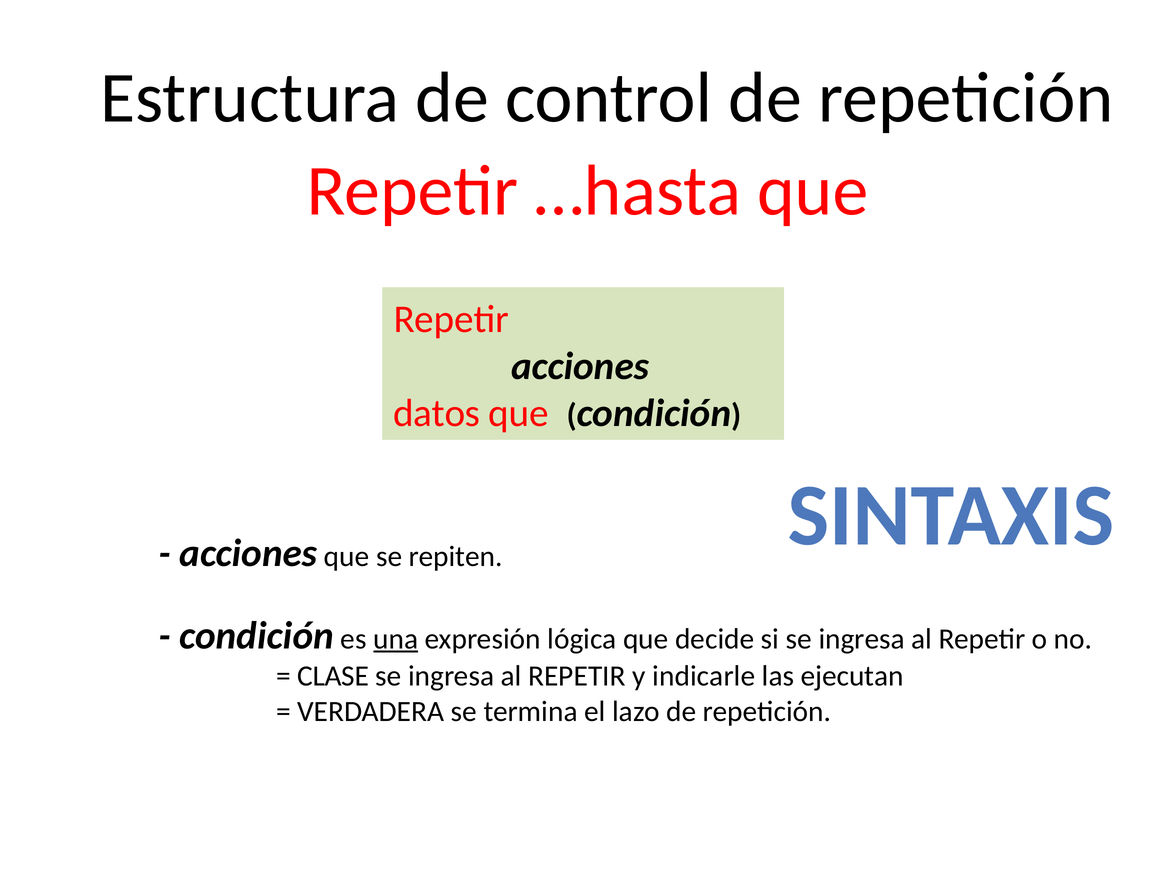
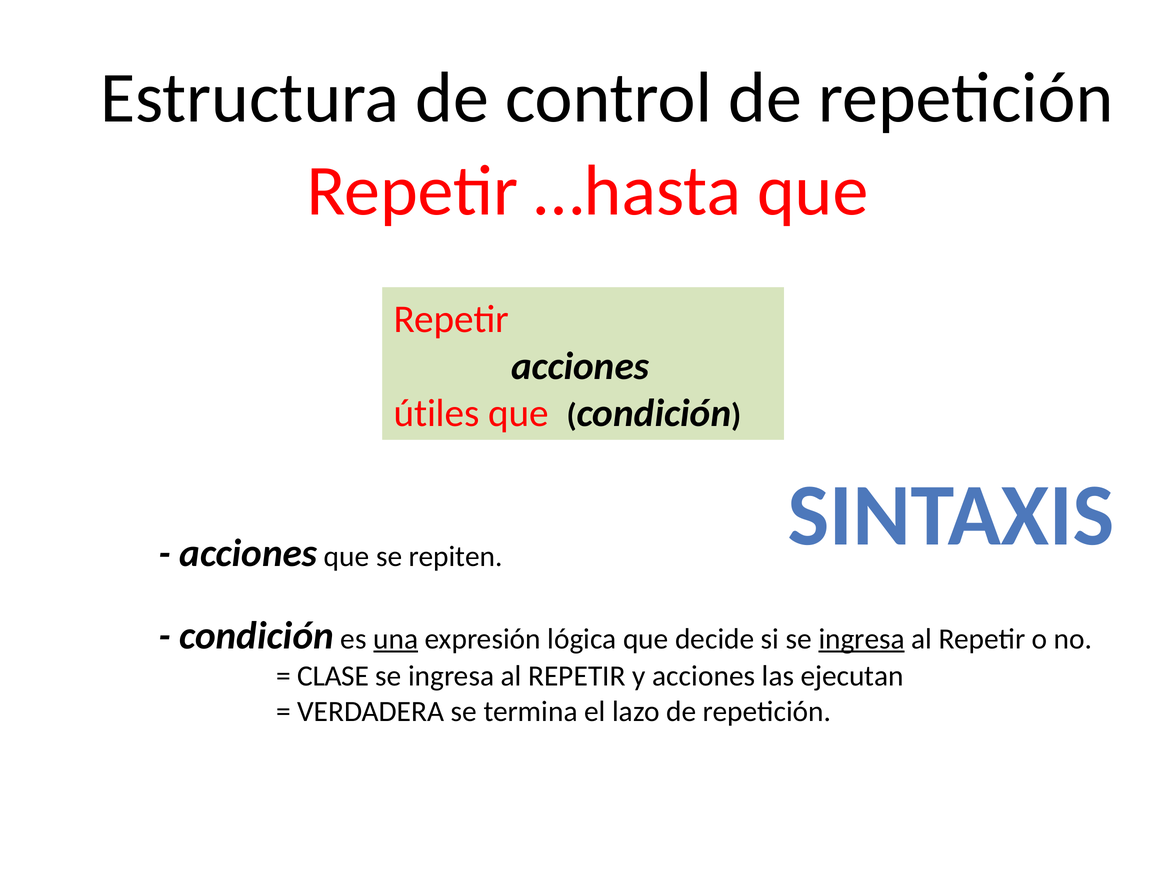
datos: datos -> útiles
ingresa at (862, 639) underline: none -> present
y indicarle: indicarle -> acciones
